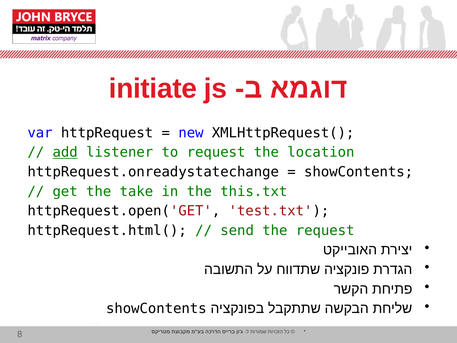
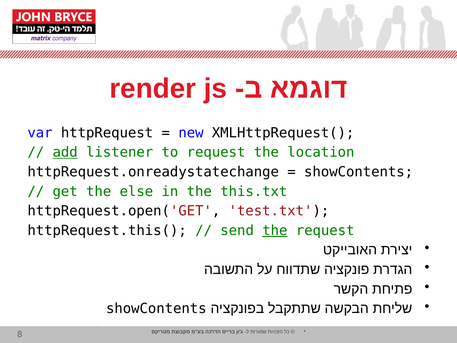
initiate: initiate -> render
take: take -> else
httpRequest.html(: httpRequest.html( -> httpRequest.this(
the at (275, 230) underline: none -> present
